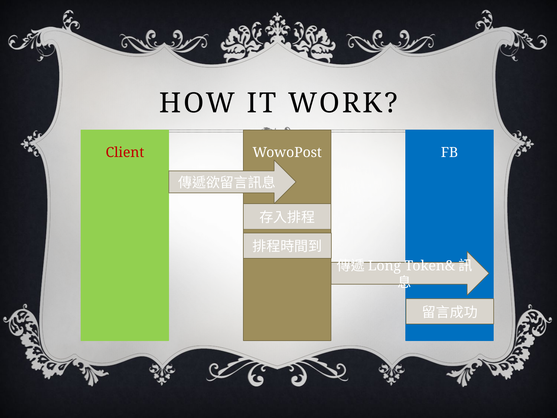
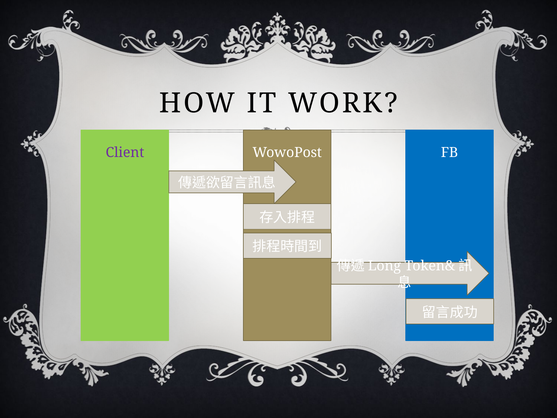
Client colour: red -> purple
